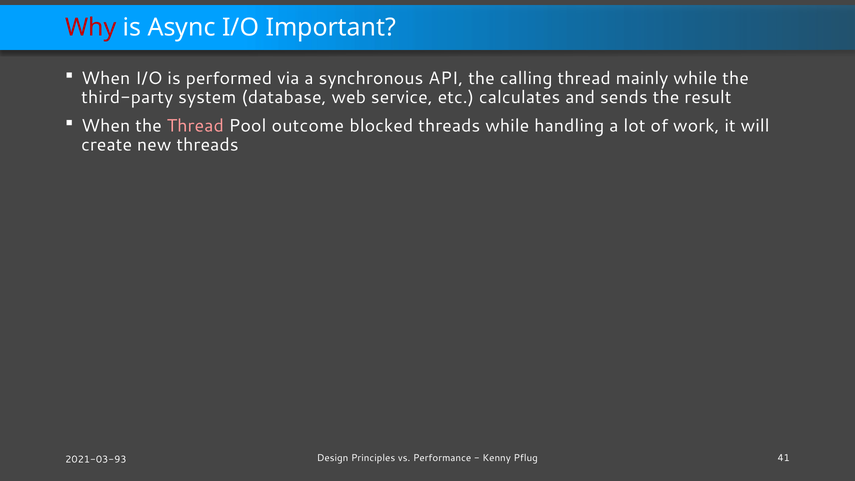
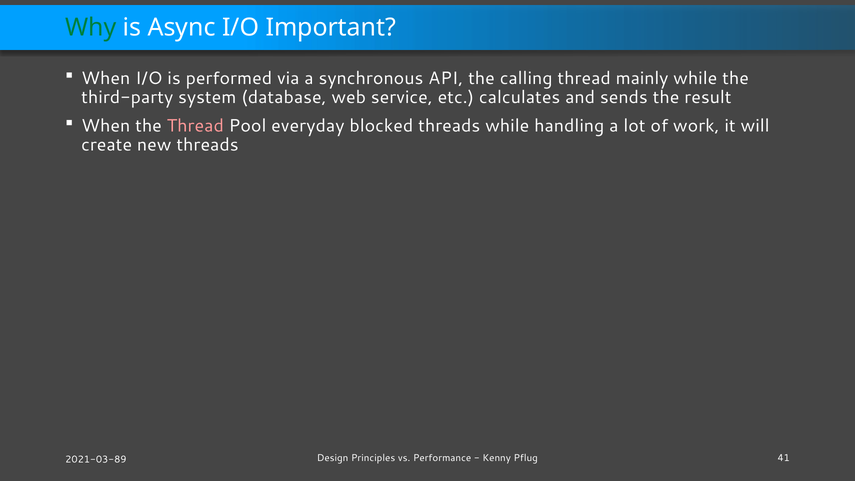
Why colour: red -> green
outcome: outcome -> everyday
2021-03-93: 2021-03-93 -> 2021-03-89
